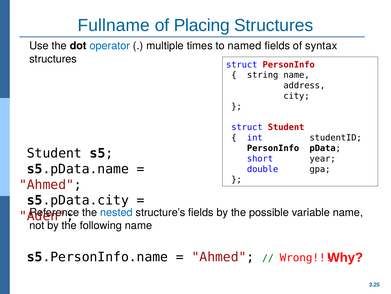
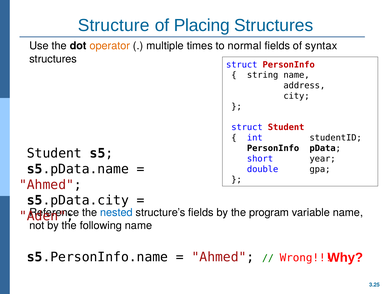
Fullname: Fullname -> Structure
operator colour: blue -> orange
named: named -> normal
possible: possible -> program
